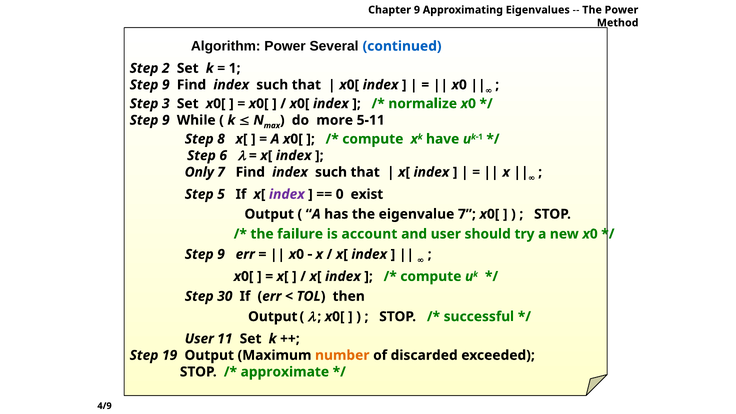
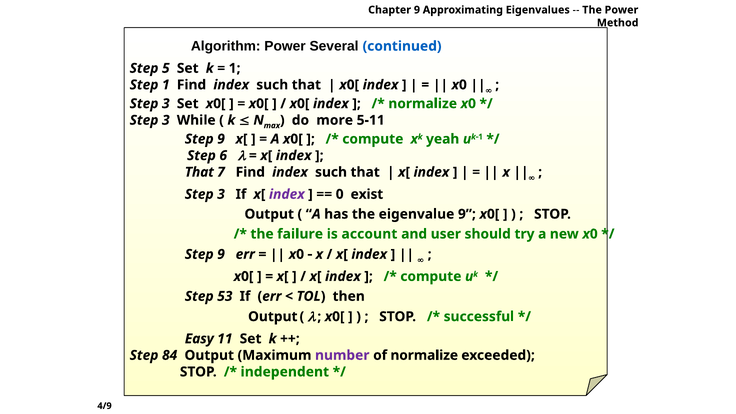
2: 2 -> 5
9 at (166, 85): 9 -> 1
9 at (166, 120): 9 -> 3
8 at (221, 139): 8 -> 9
have: have -> yeah
Only at (199, 172): Only -> That
5 at (221, 194): 5 -> 3
eigenvalue 7: 7 -> 9
30: 30 -> 53
User at (199, 339): User -> Easy
19: 19 -> 84
number colour: orange -> purple
of discarded: discarded -> normalize
approximate: approximate -> independent
